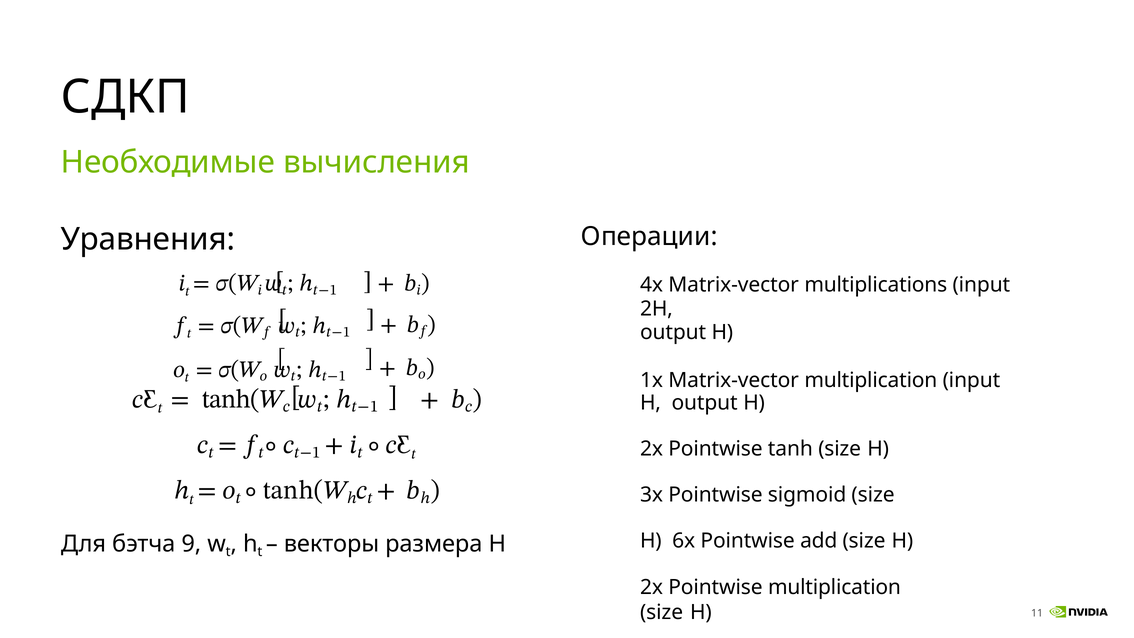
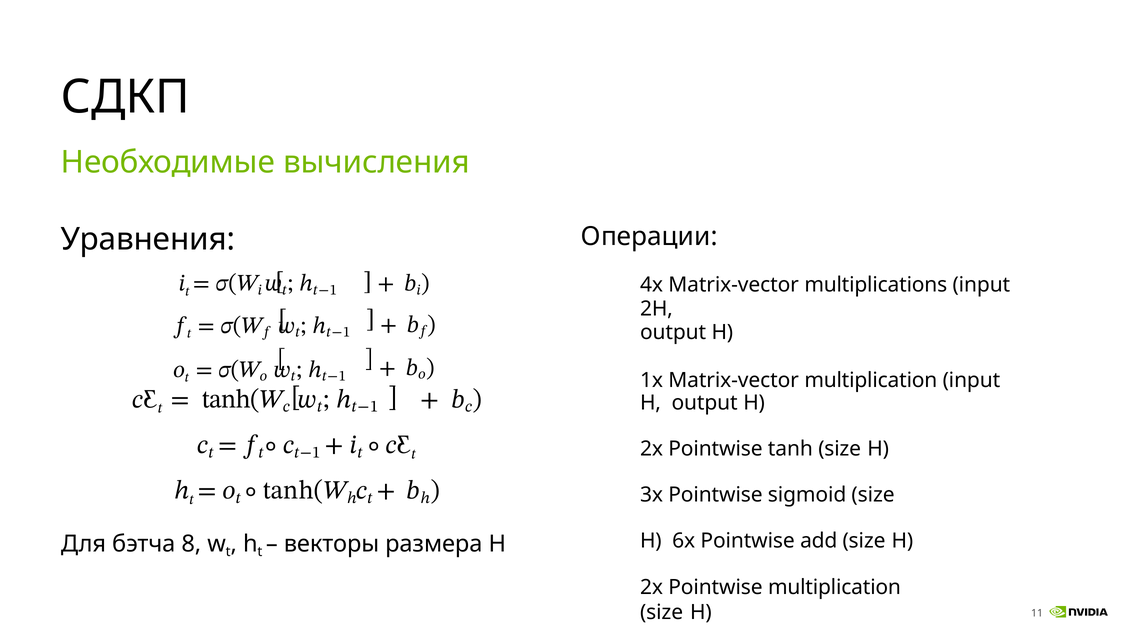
9: 9 -> 8
